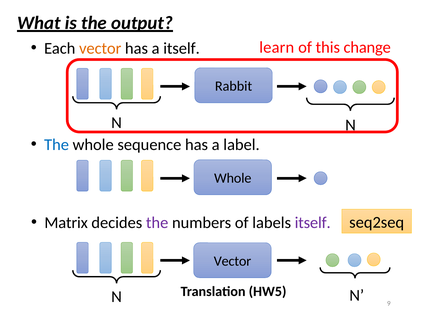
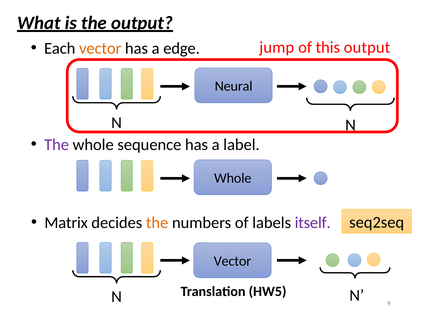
a itself: itself -> edge
learn: learn -> jump
this change: change -> output
Rabbit: Rabbit -> Neural
The at (57, 145) colour: blue -> purple
the at (157, 223) colour: purple -> orange
